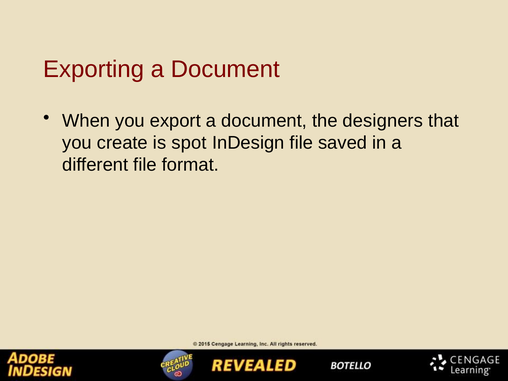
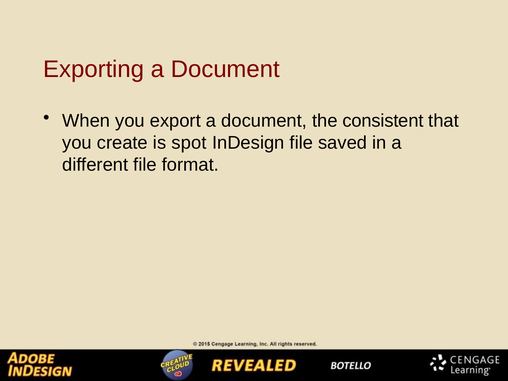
designers: designers -> consistent
